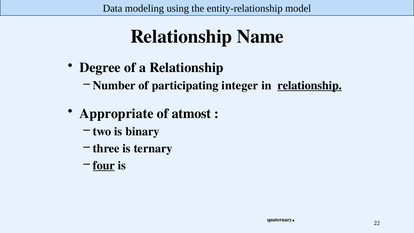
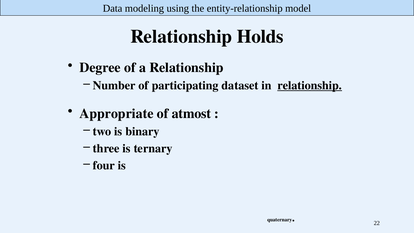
Name: Name -> Holds
integer: integer -> dataset
four underline: present -> none
